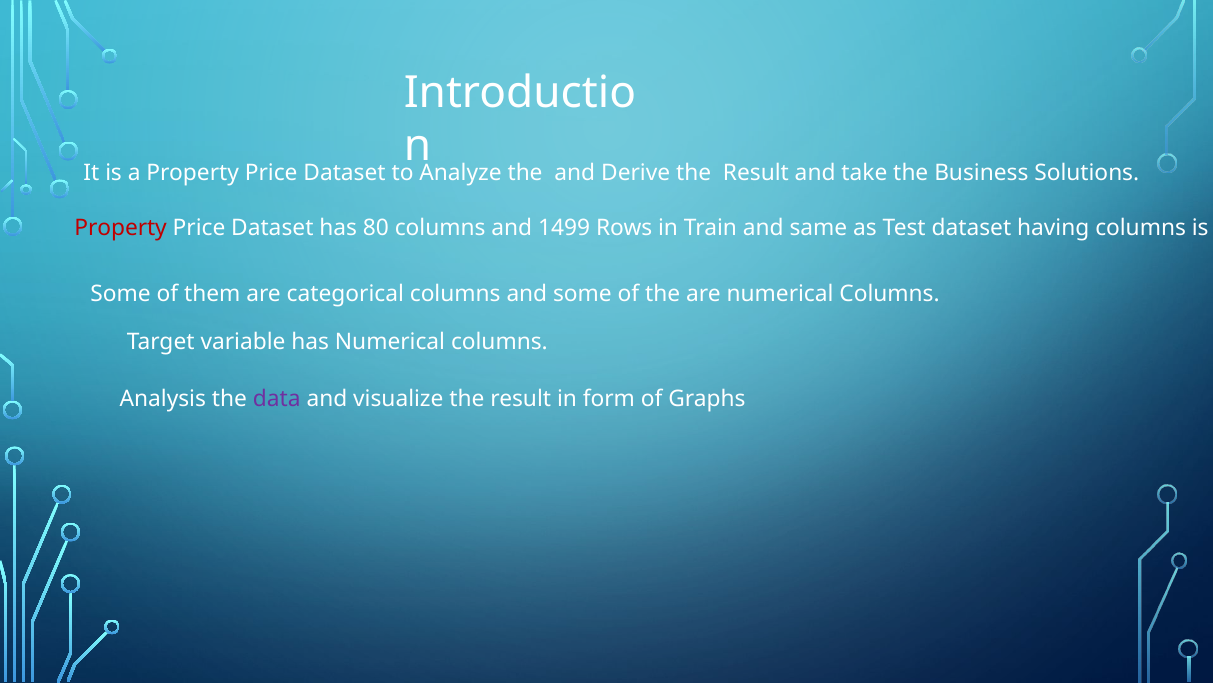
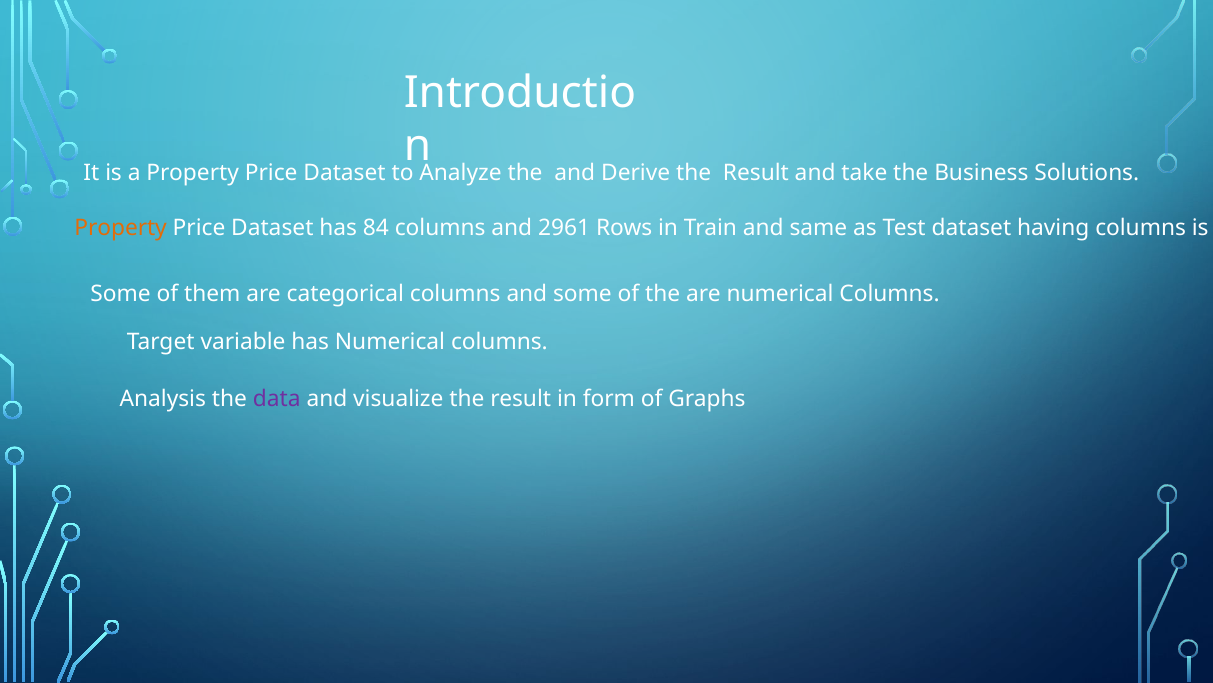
Property at (121, 228) colour: red -> orange
has 80: 80 -> 84
1499: 1499 -> 2961
